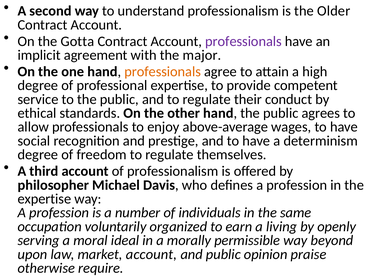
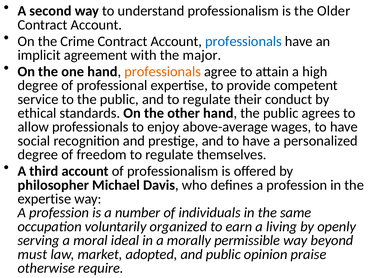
Gotta: Gotta -> Crime
professionals at (243, 41) colour: purple -> blue
determinism: determinism -> personalized
upon: upon -> must
market account: account -> adopted
